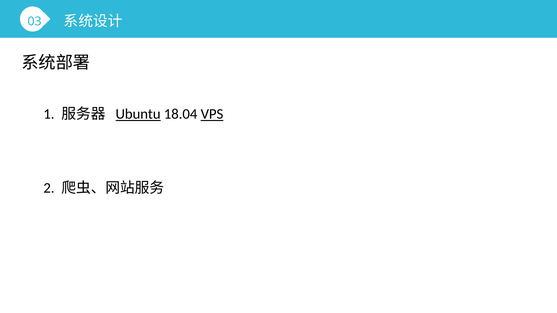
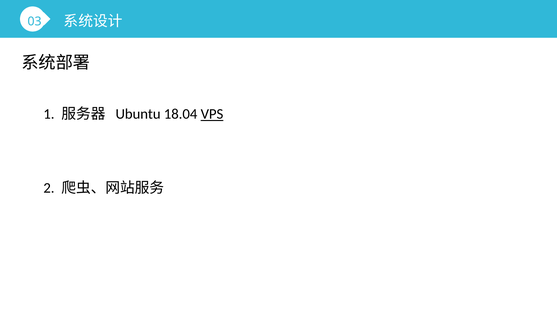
Ubuntu underline: present -> none
